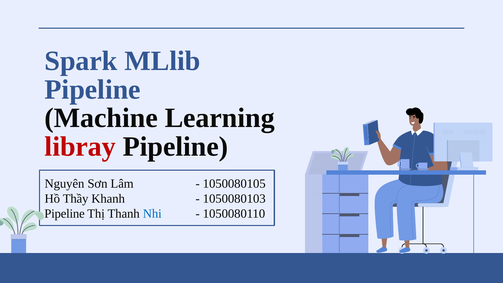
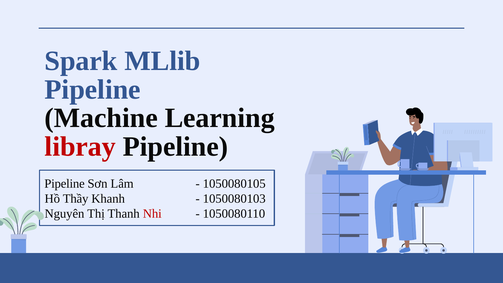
Nguyên at (64, 184): Nguyên -> Pipeline
Pipeline at (65, 214): Pipeline -> Nguyên
Nhi colour: blue -> red
